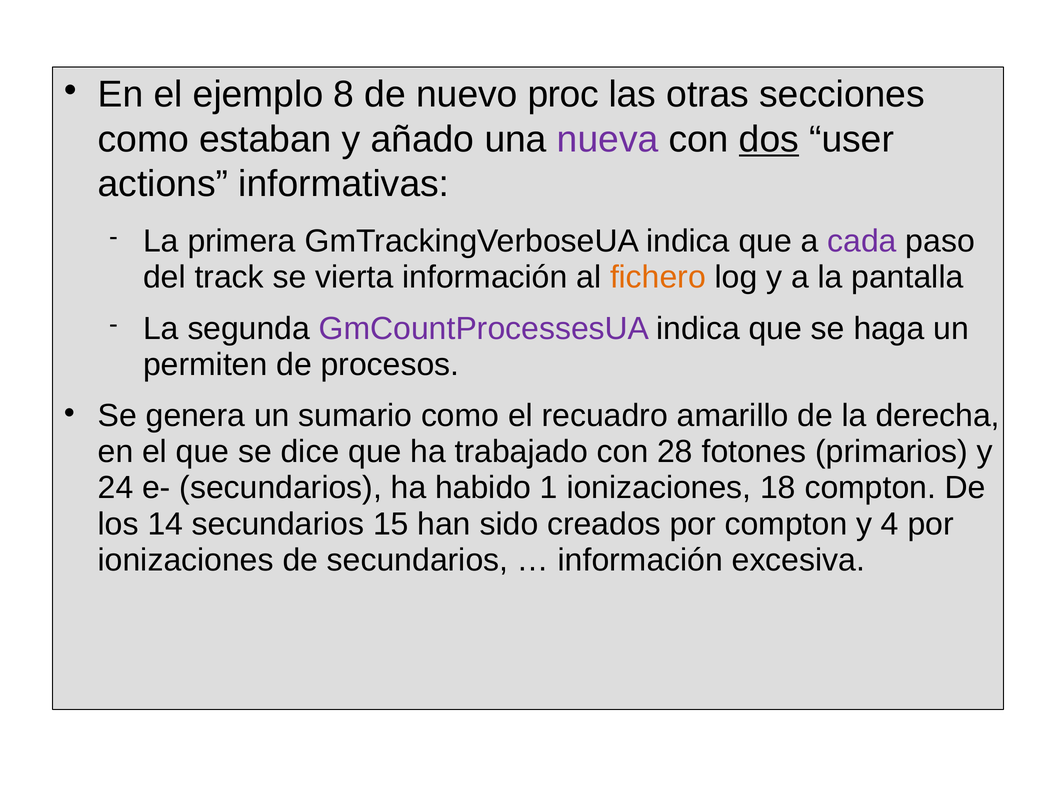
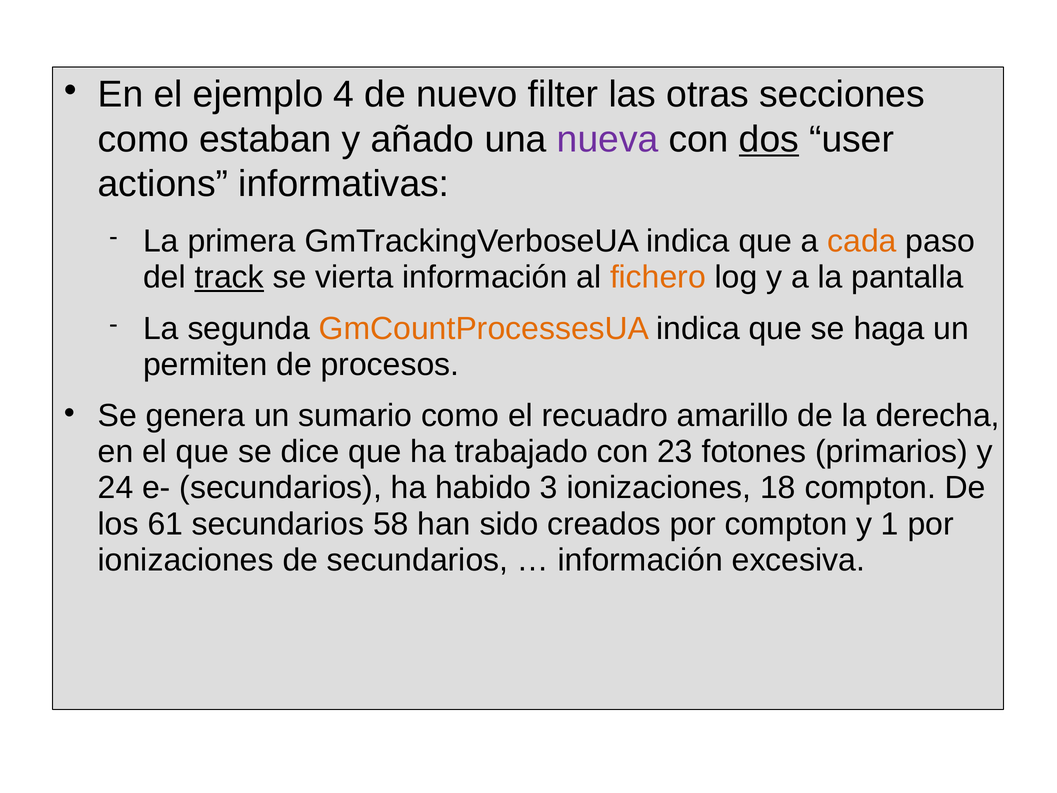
8: 8 -> 4
proc: proc -> filter
cada colour: purple -> orange
track underline: none -> present
GmCountProcessesUA colour: purple -> orange
28: 28 -> 23
1: 1 -> 3
14: 14 -> 61
15: 15 -> 58
4: 4 -> 1
